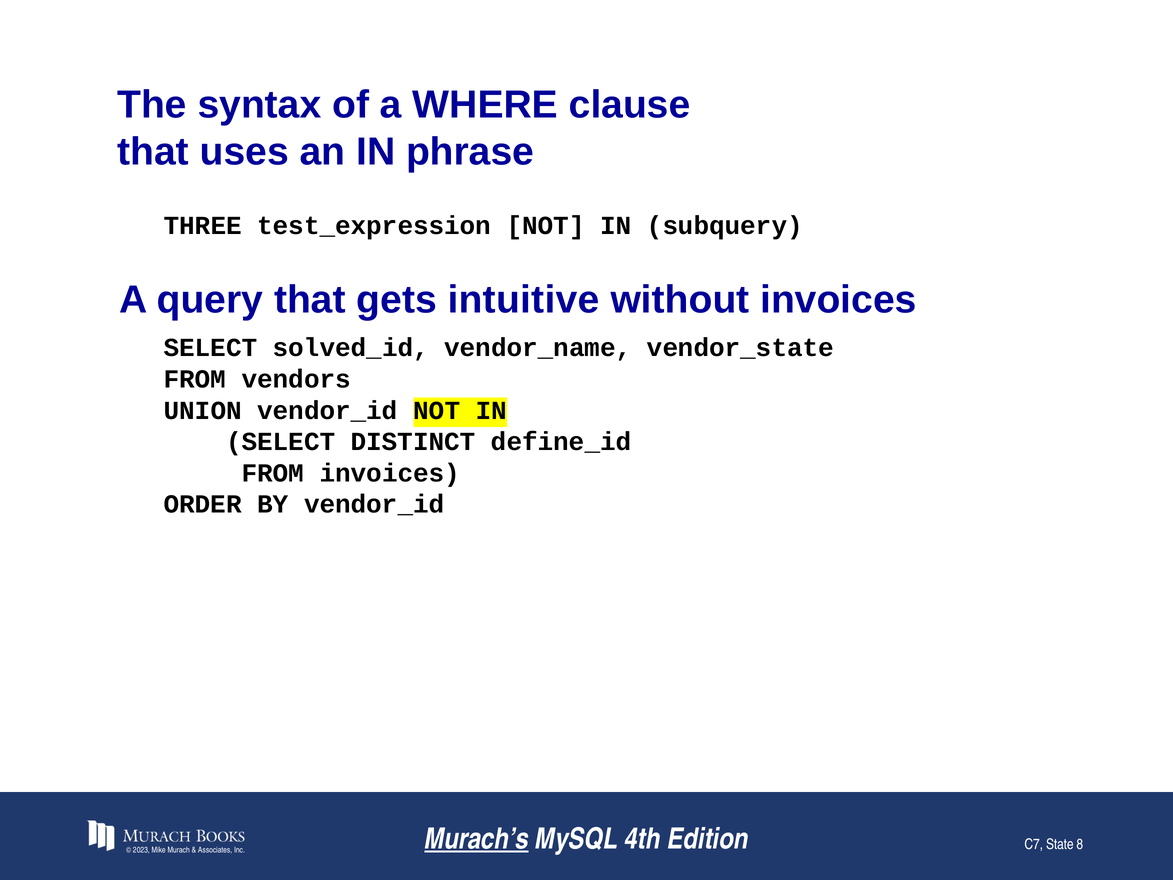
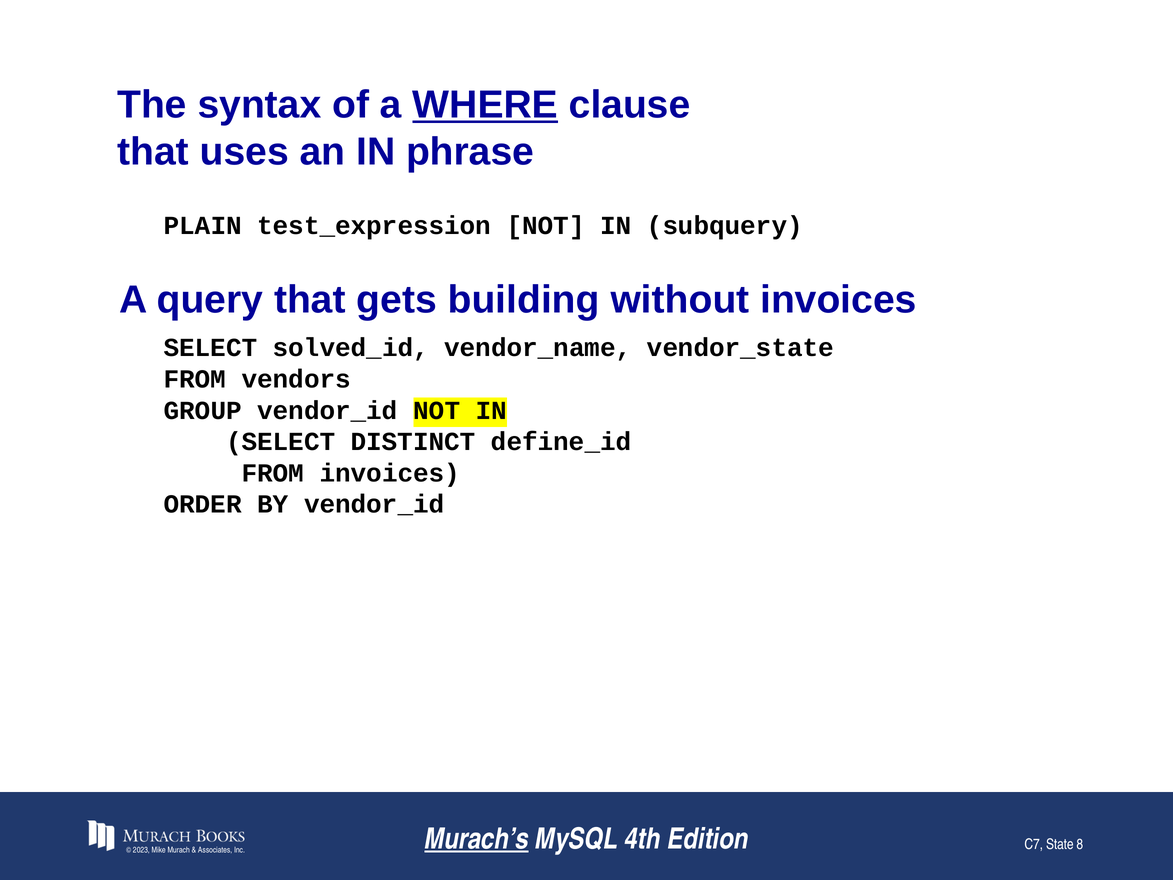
WHERE underline: none -> present
THREE: THREE -> PLAIN
intuitive: intuitive -> building
UNION: UNION -> GROUP
